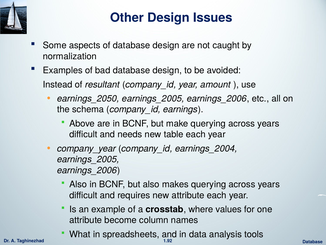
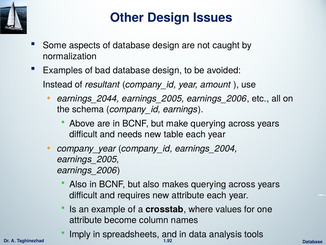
earnings_2050: earnings_2050 -> earnings_2044
What: What -> Imply
